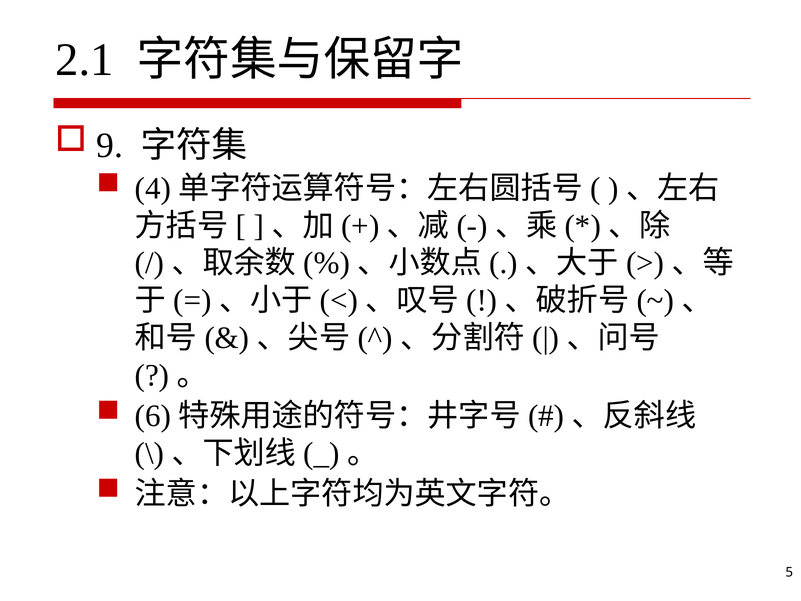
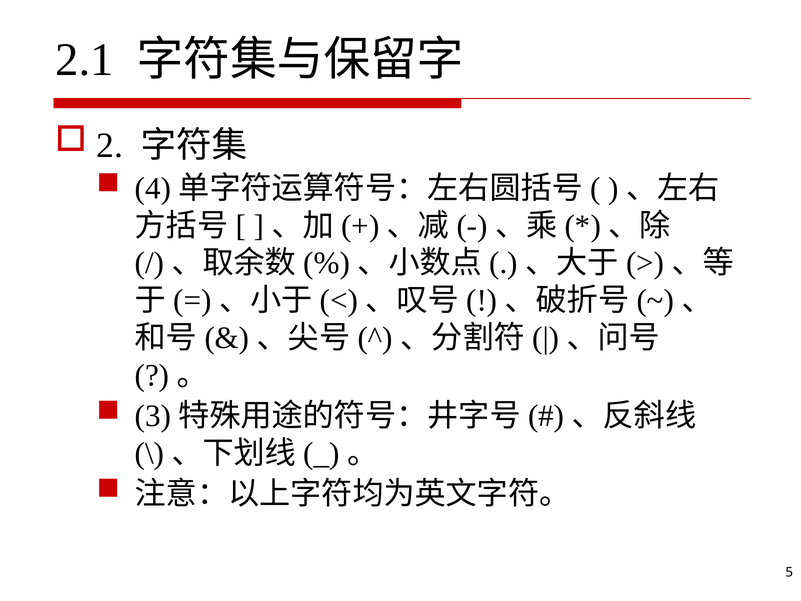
9: 9 -> 2
6: 6 -> 3
